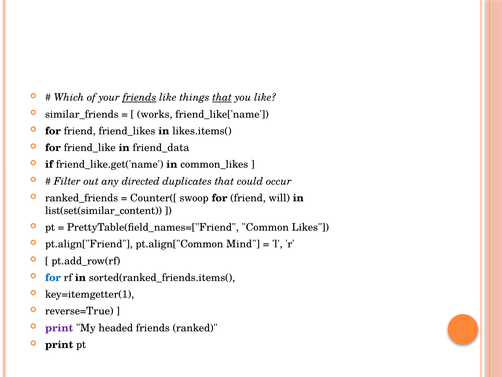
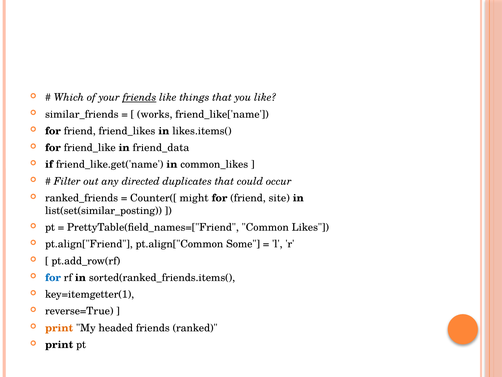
that at (222, 97) underline: present -> none
swoop: swoop -> might
will: will -> site
list(set(similar_content: list(set(similar_content -> list(set(similar_posting
Mind: Mind -> Some
print at (59, 327) colour: purple -> orange
